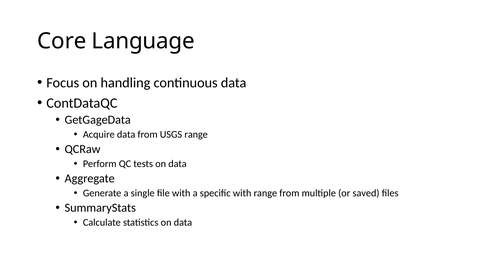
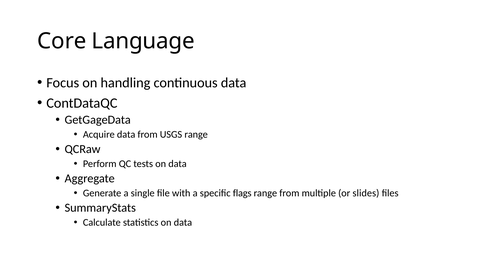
specific with: with -> flags
saved: saved -> slides
